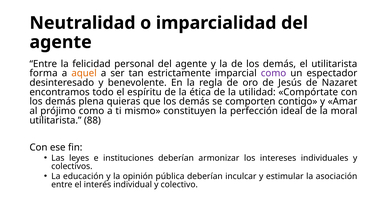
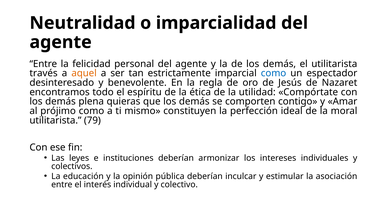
forma: forma -> través
como at (274, 73) colour: purple -> blue
88: 88 -> 79
